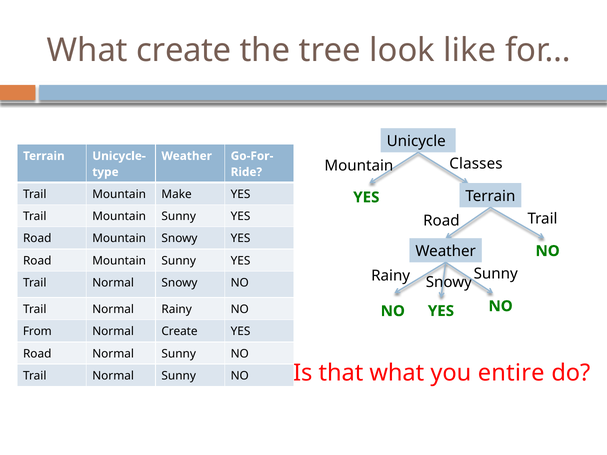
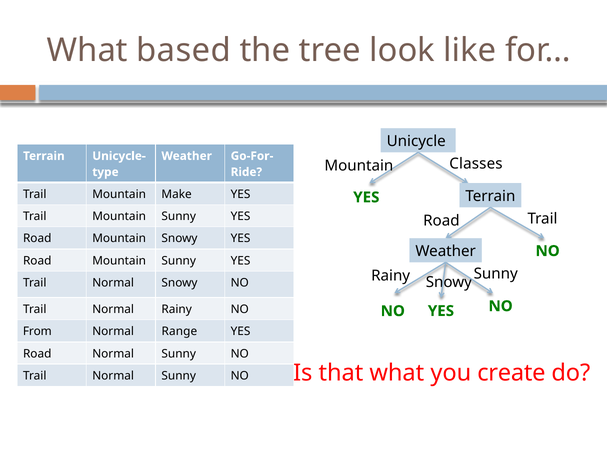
What create: create -> based
Normal Create: Create -> Range
entire: entire -> create
